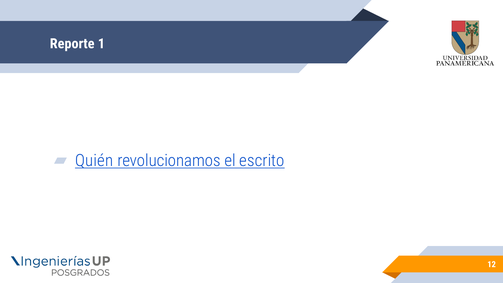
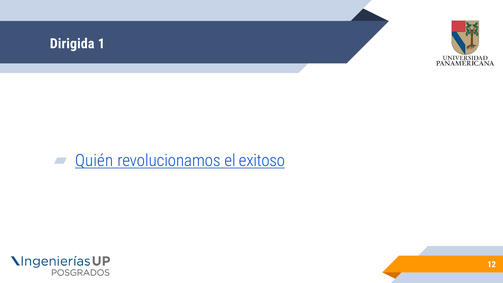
Reporte: Reporte -> Dirigida
escrito: escrito -> exitoso
